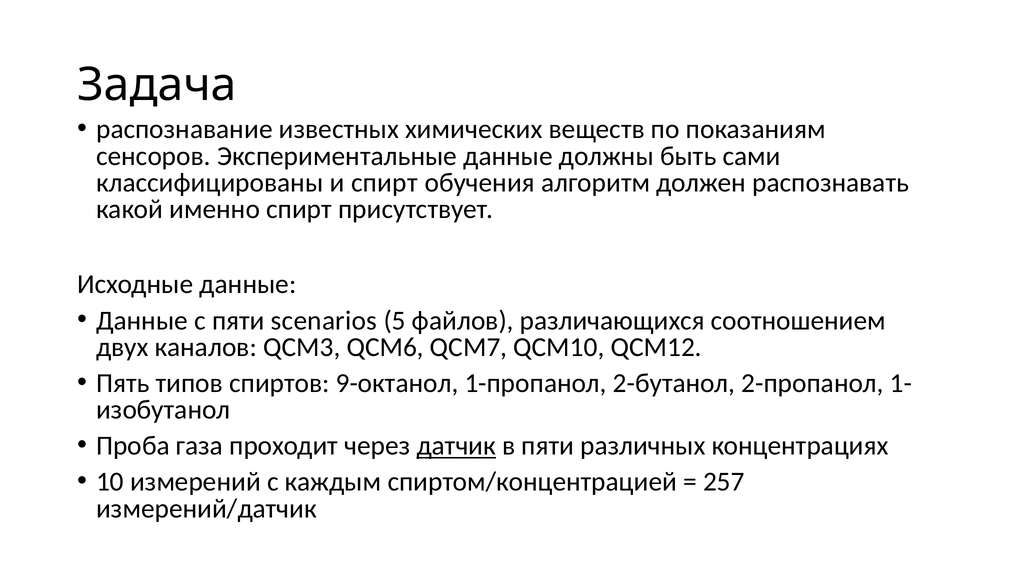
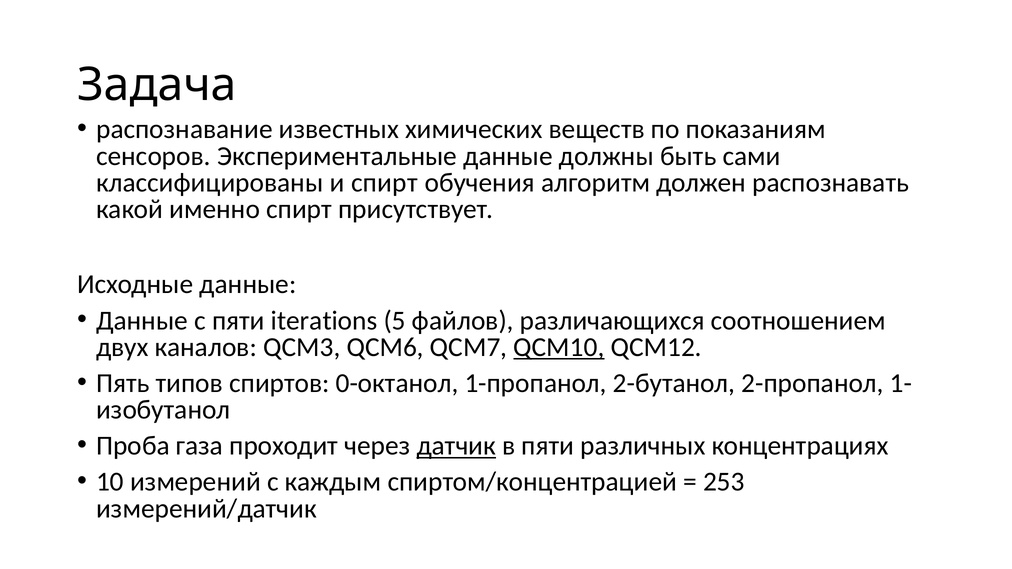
scenarios: scenarios -> iterations
QCM10 underline: none -> present
9-октанол: 9-октанол -> 0-октанол
257: 257 -> 253
